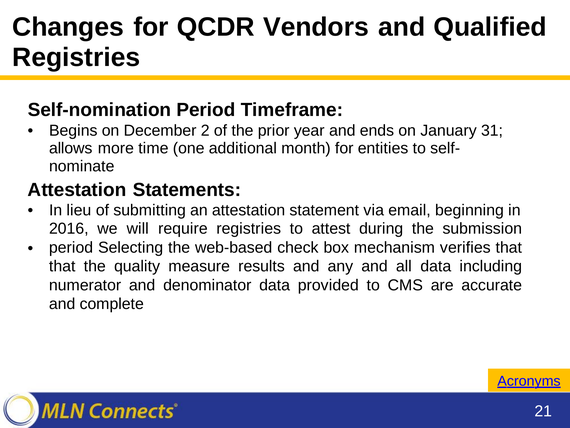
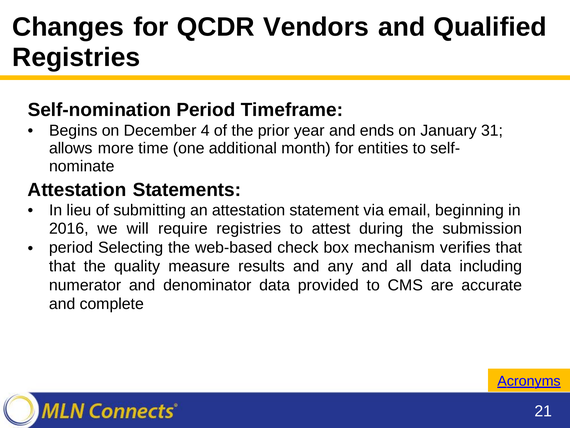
2: 2 -> 4
